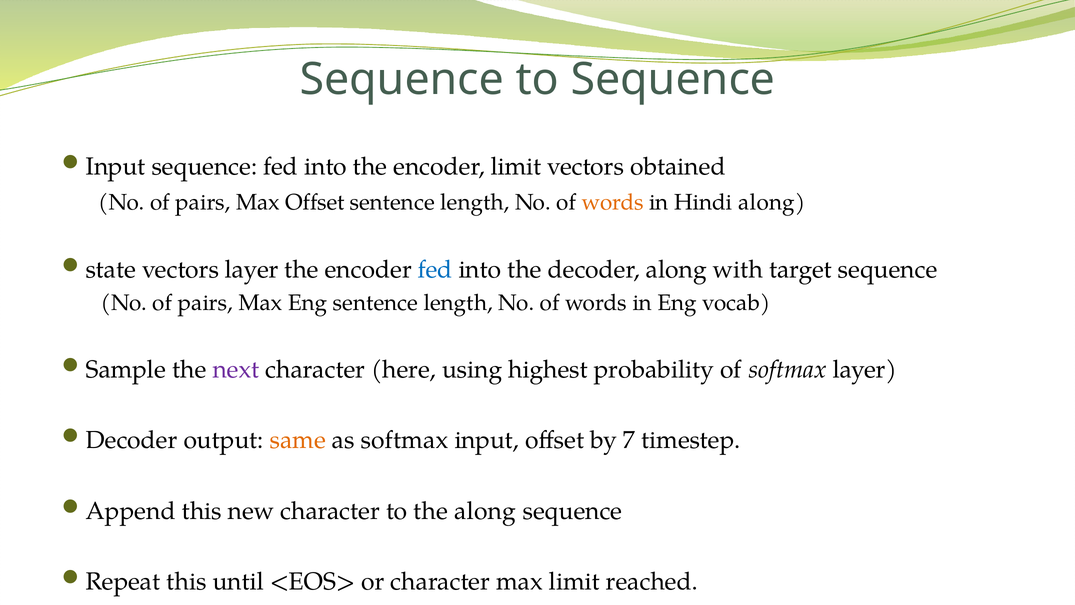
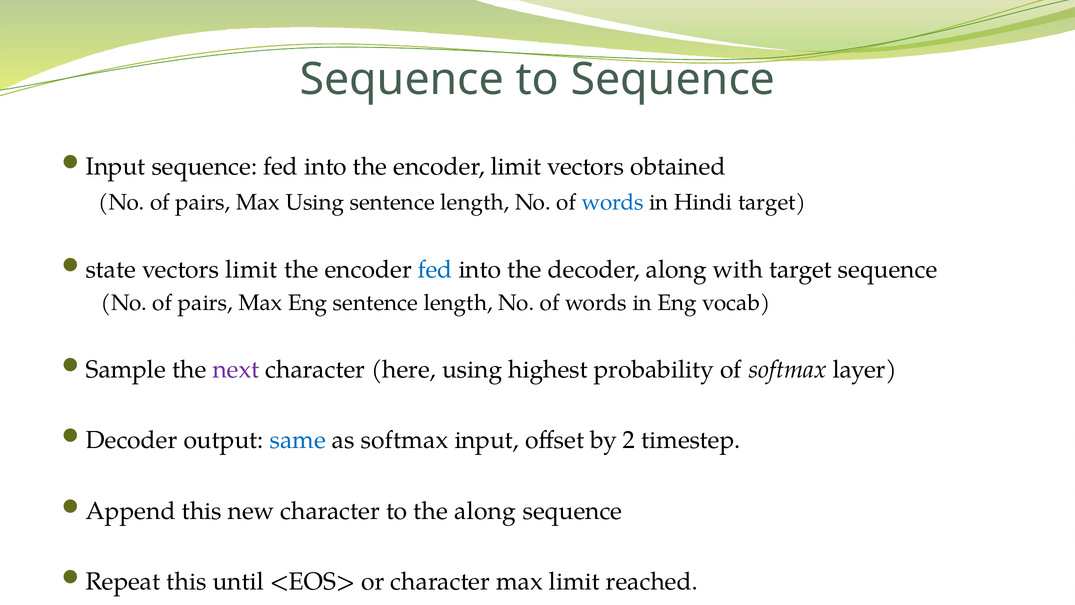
Max Offset: Offset -> Using
words at (613, 202) colour: orange -> blue
Hindi along: along -> target
vectors layer: layer -> limit
same colour: orange -> blue
7: 7 -> 2
